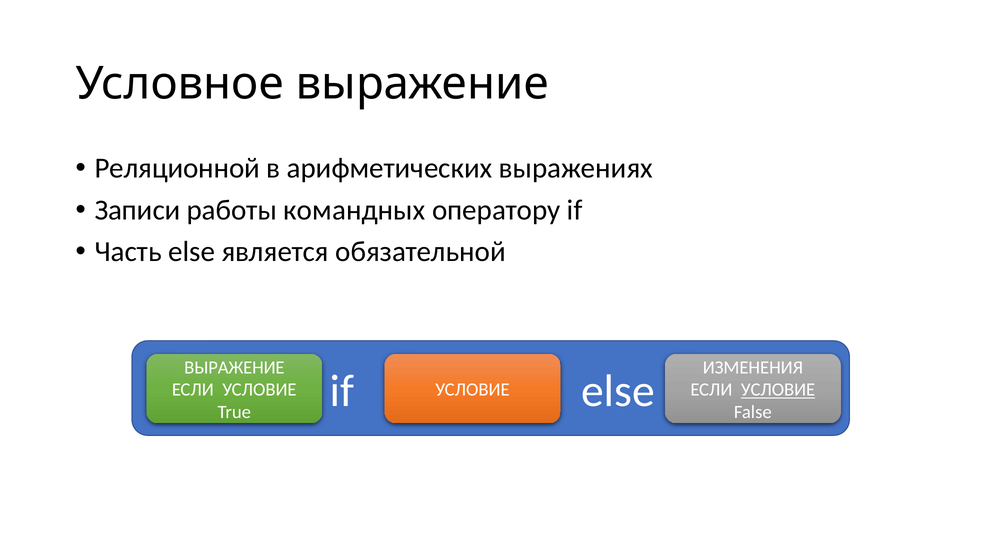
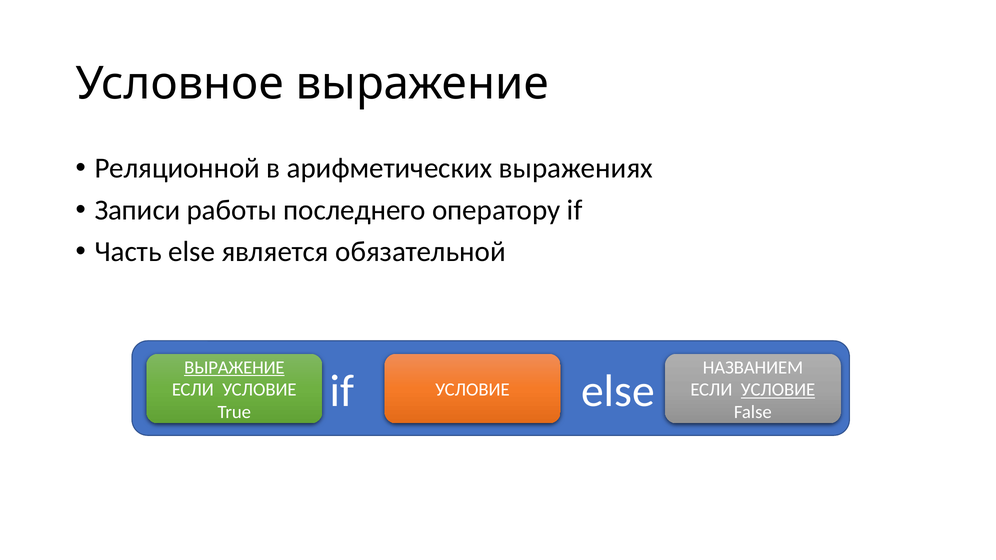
командных: командных -> последнего
ВЫРАЖЕНИЕ at (234, 368) underline: none -> present
ИЗМЕНЕНИЯ: ИЗМЕНЕНИЯ -> НАЗВАНИЕМ
